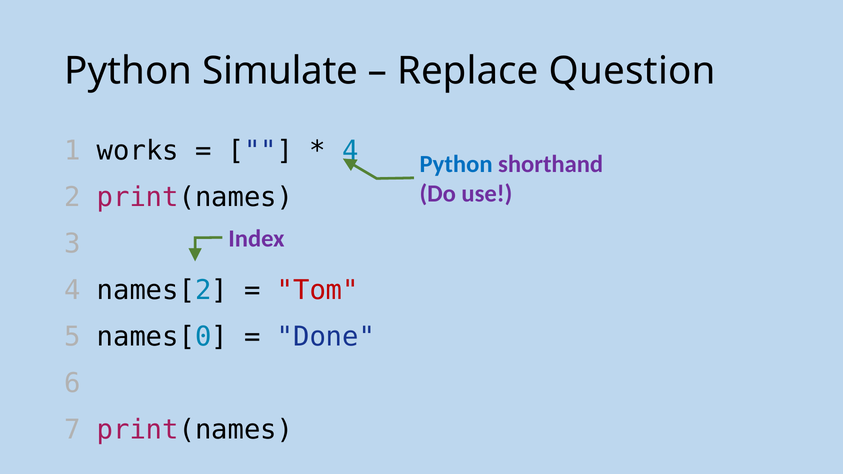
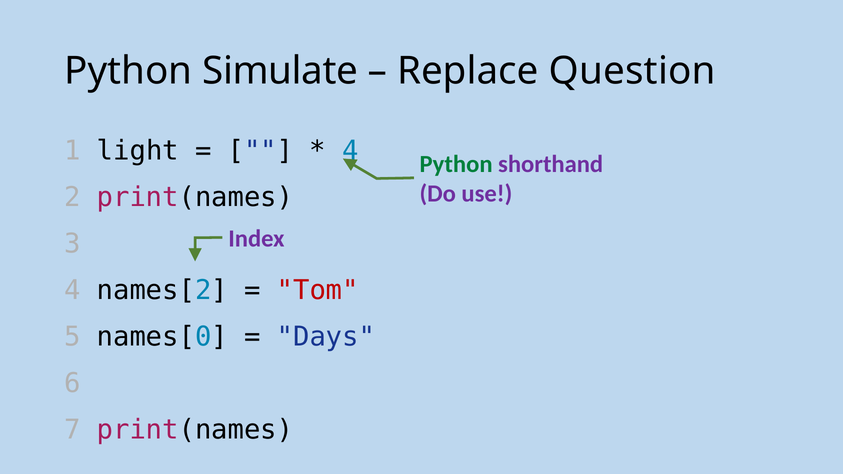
works: works -> light
Python at (456, 164) colour: blue -> green
Done: Done -> Days
